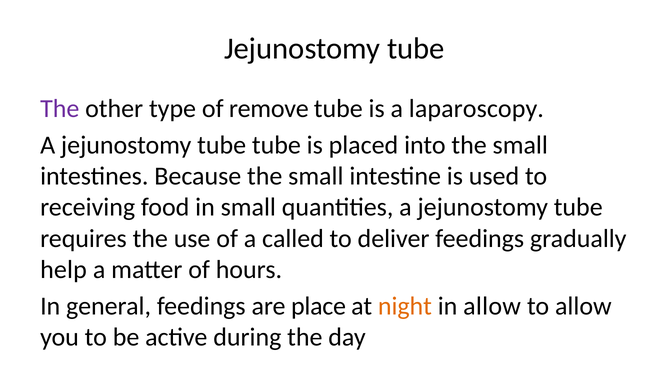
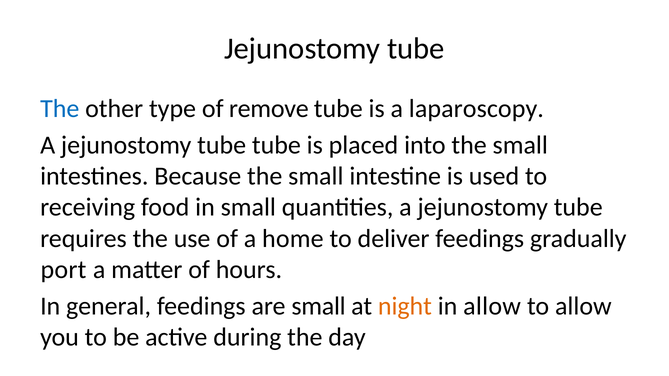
The at (60, 109) colour: purple -> blue
called: called -> home
help: help -> port
are place: place -> small
